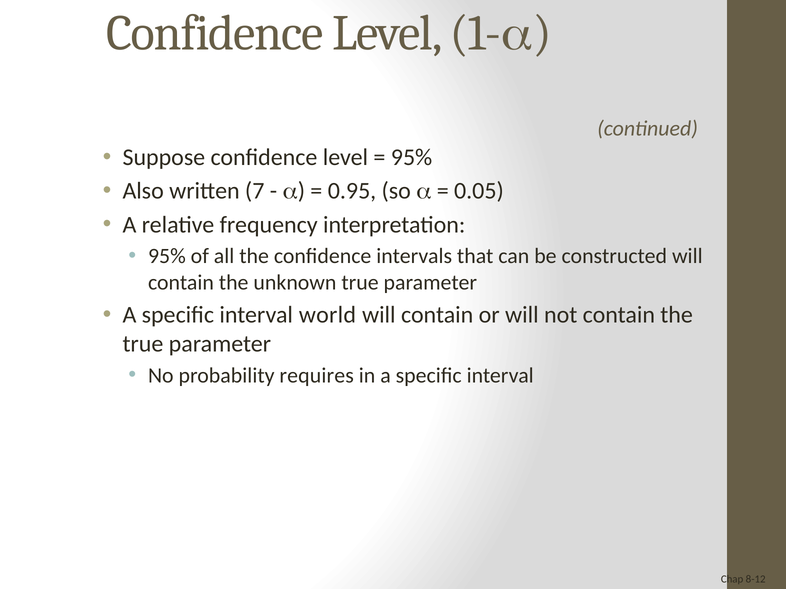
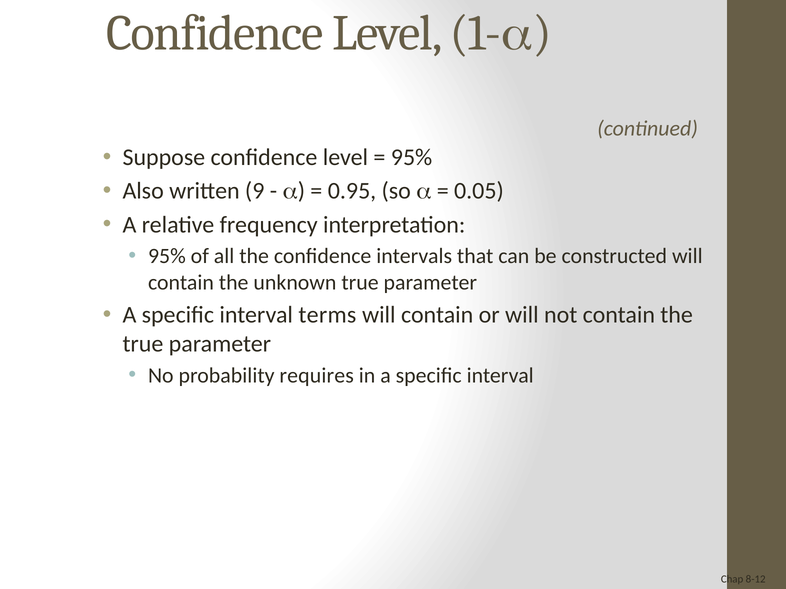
7: 7 -> 9
world: world -> terms
